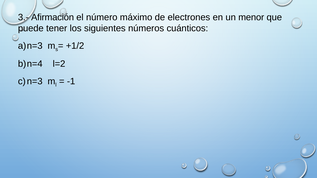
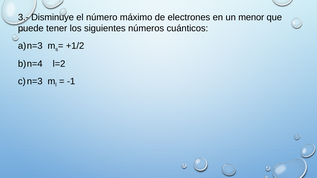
Afirmación: Afirmación -> Disminuye
